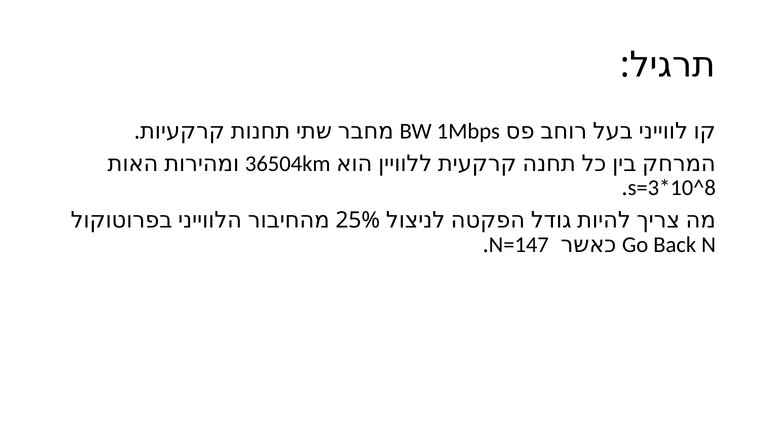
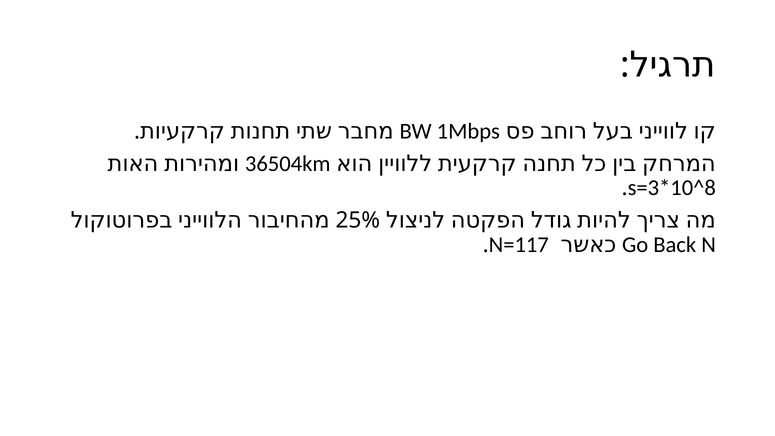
N=147: N=147 -> N=117
